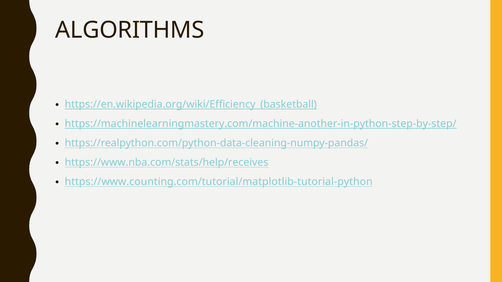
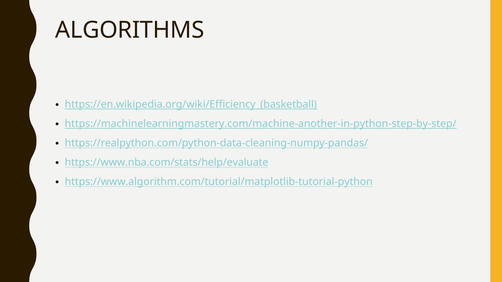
https://www.nba.com/stats/help/receives: https://www.nba.com/stats/help/receives -> https://www.nba.com/stats/help/evaluate
https://www.counting.com/tutorial/matplotlib-tutorial-python: https://www.counting.com/tutorial/matplotlib-tutorial-python -> https://www.algorithm.com/tutorial/matplotlib-tutorial-python
